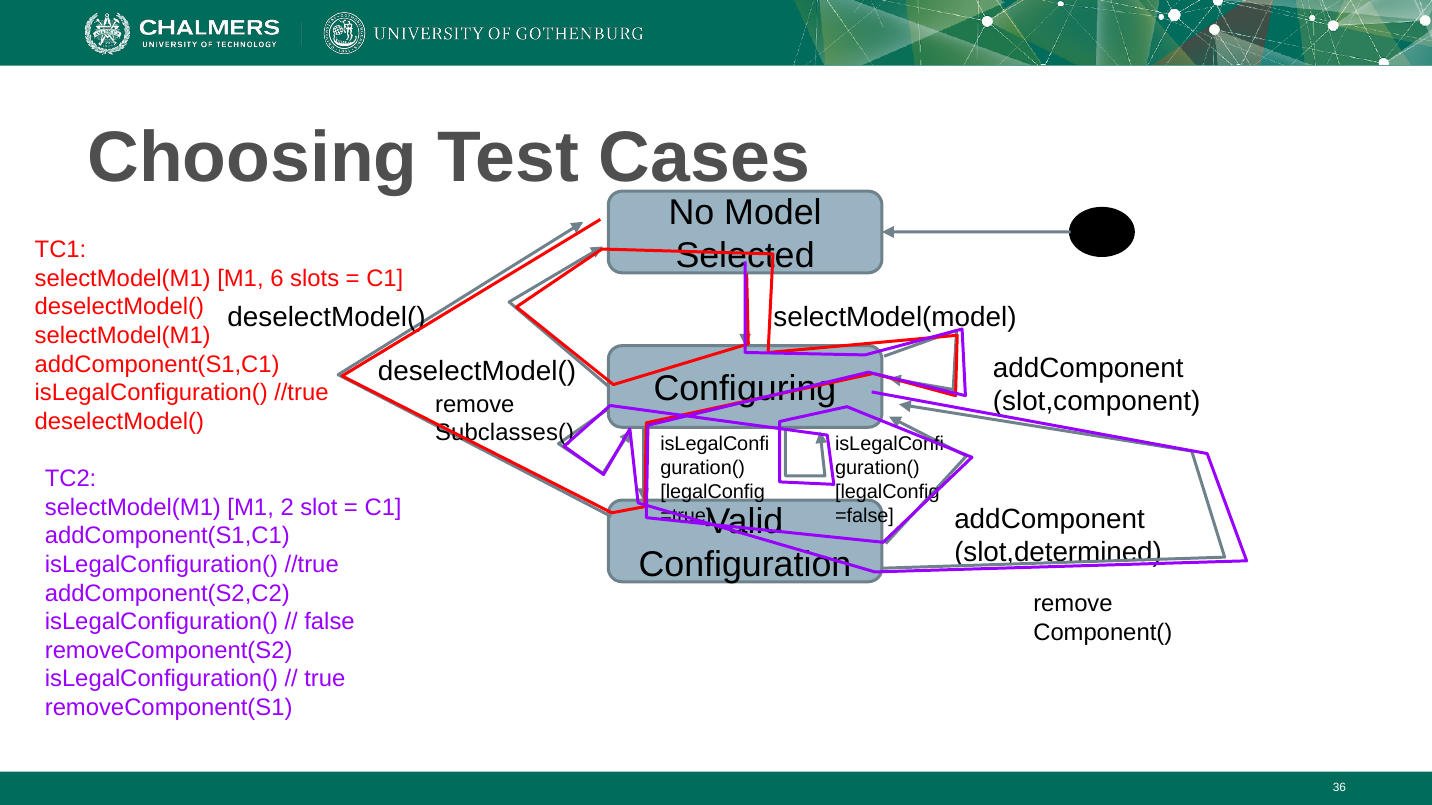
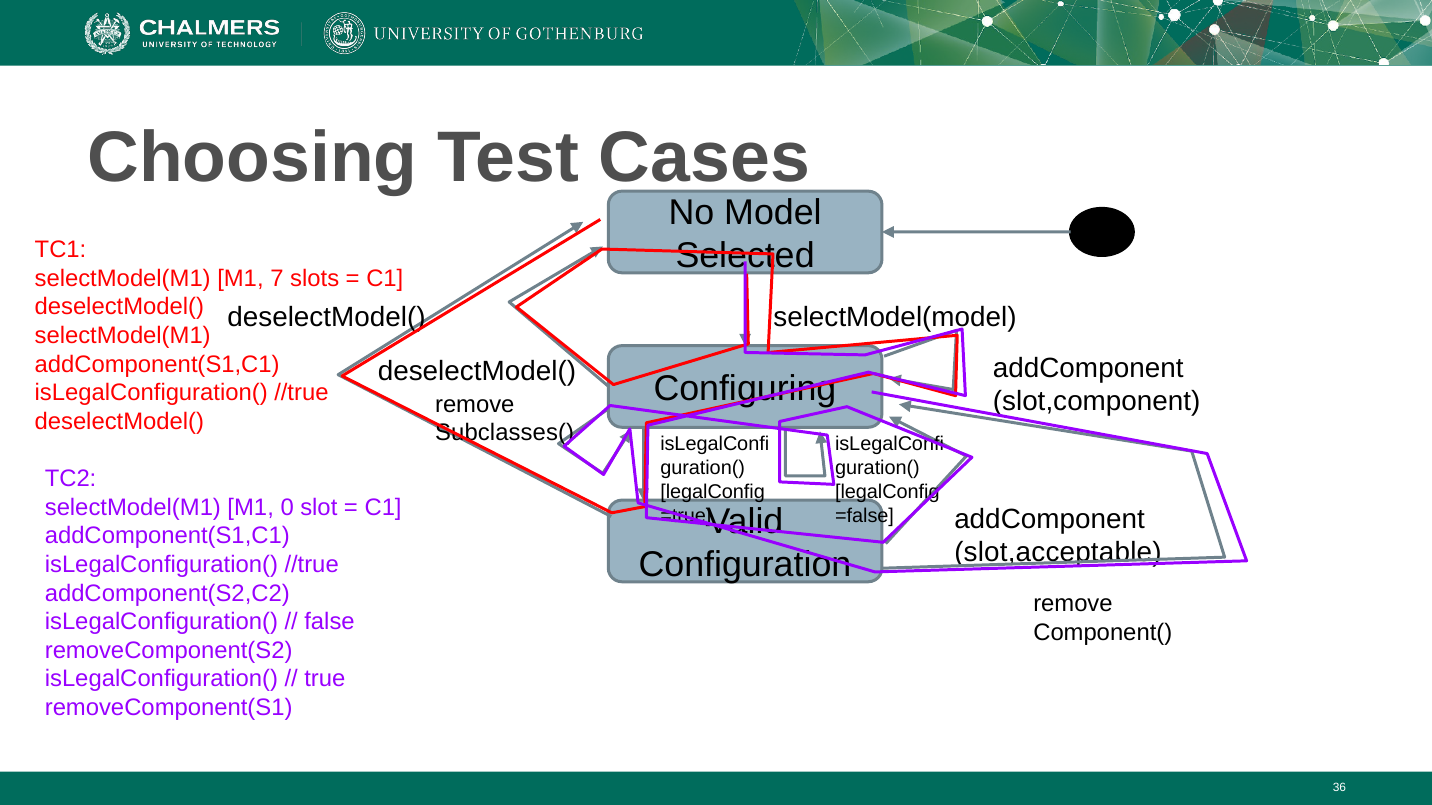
6: 6 -> 7
2: 2 -> 0
slot,determined: slot,determined -> slot,acceptable
